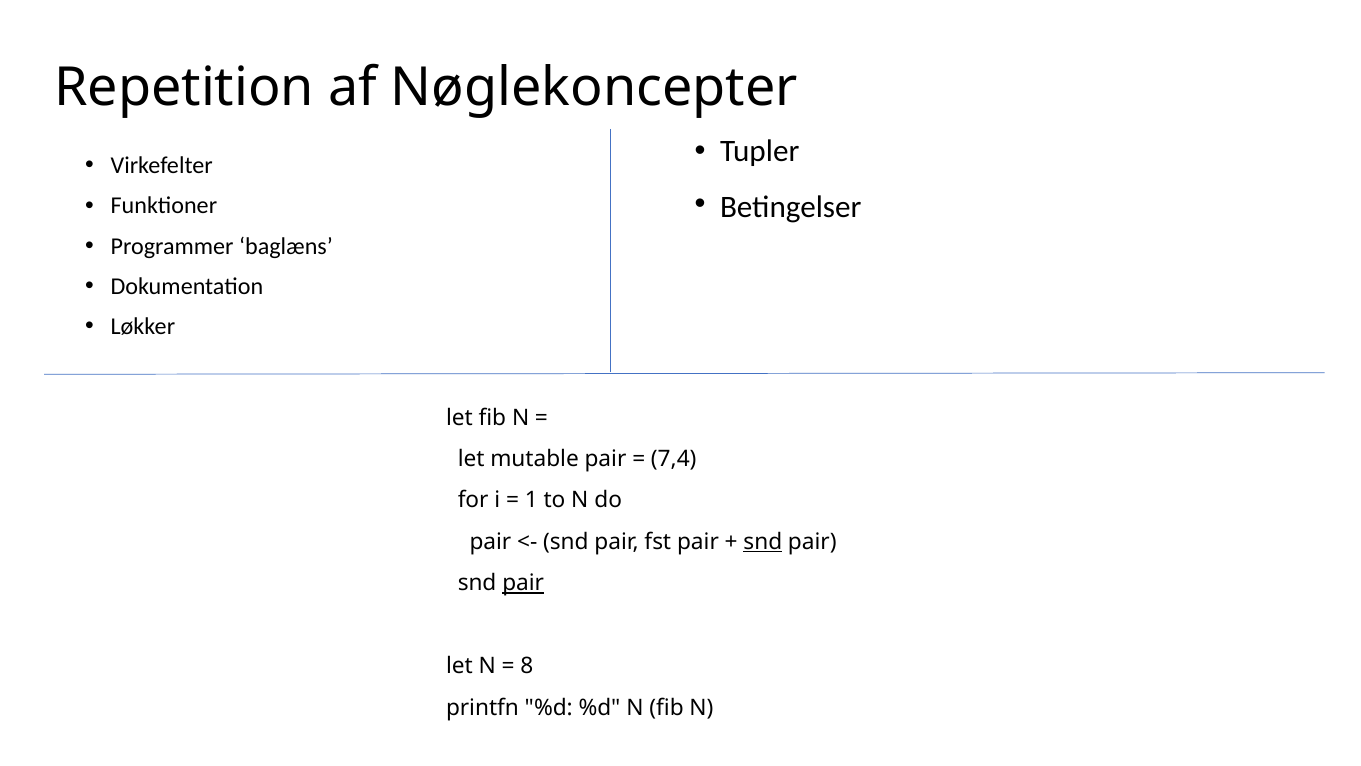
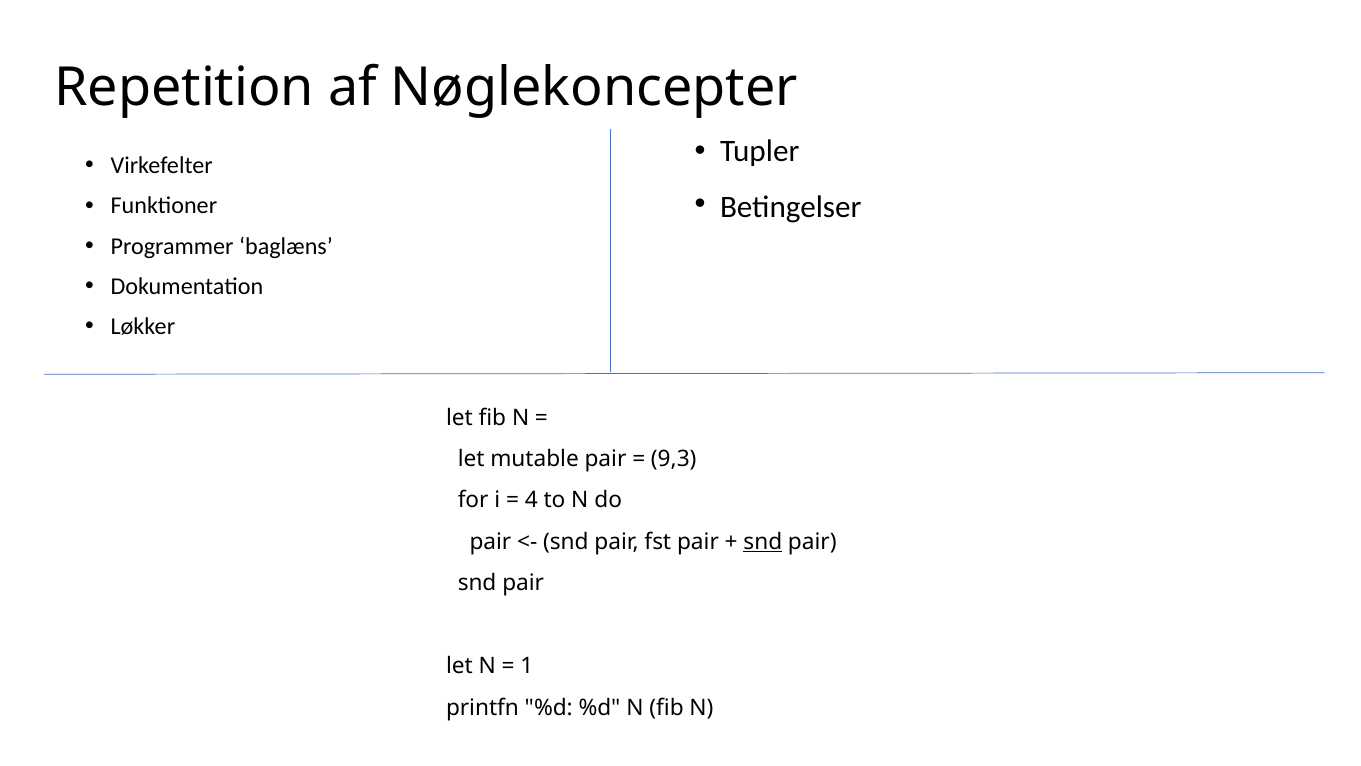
7,4: 7,4 -> 9,3
1: 1 -> 4
pair at (523, 583) underline: present -> none
8: 8 -> 1
